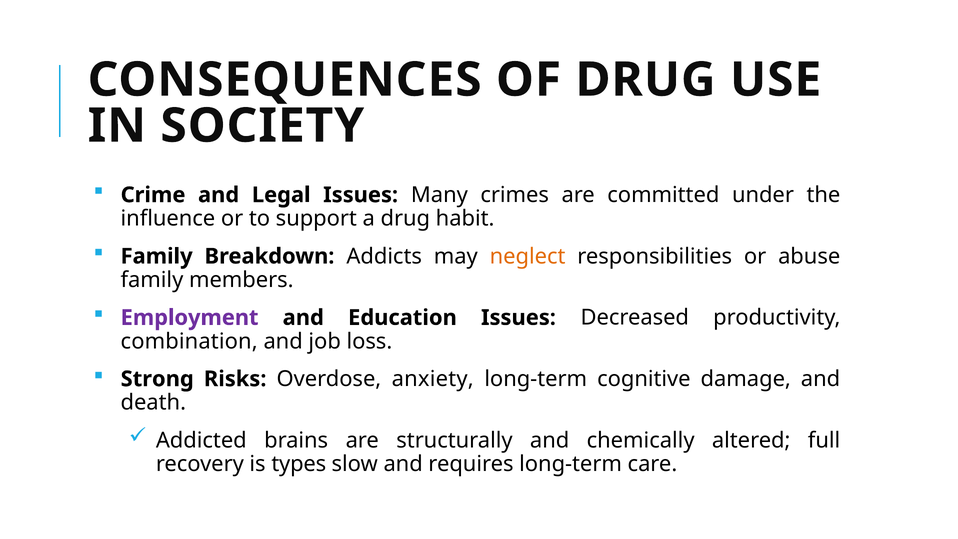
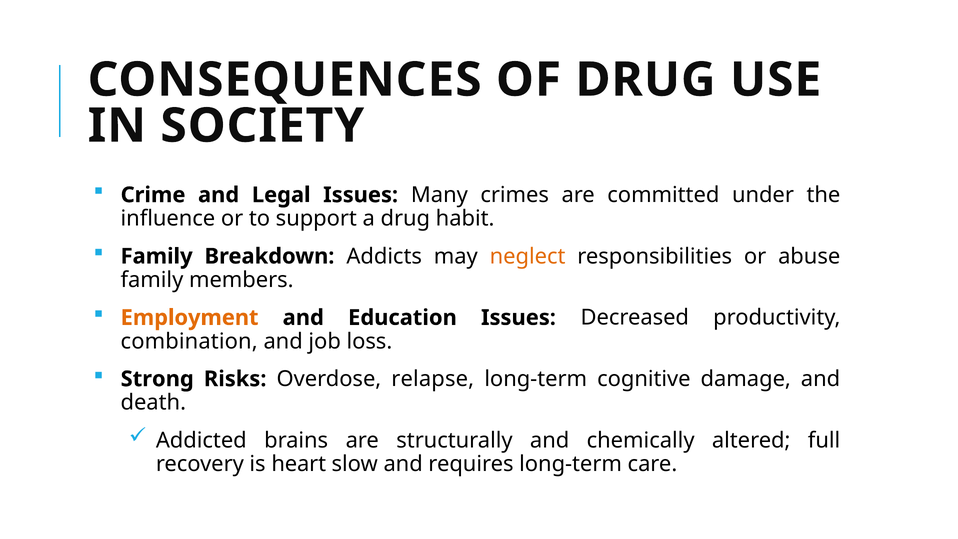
Employment colour: purple -> orange
anxiety: anxiety -> relapse
types: types -> heart
